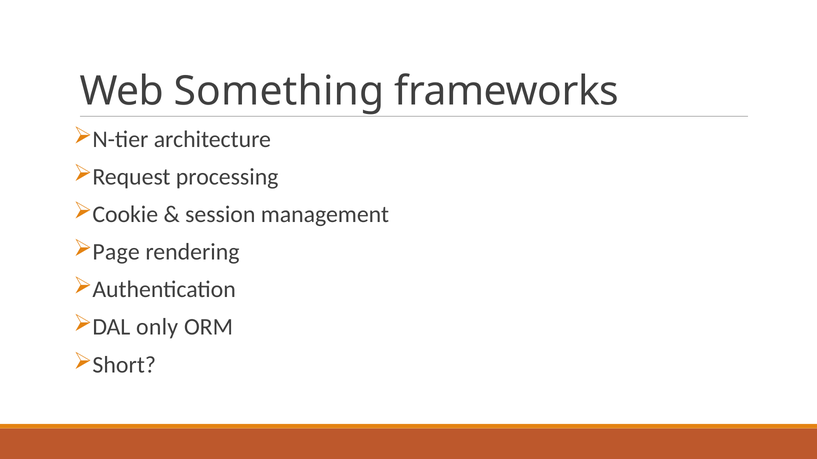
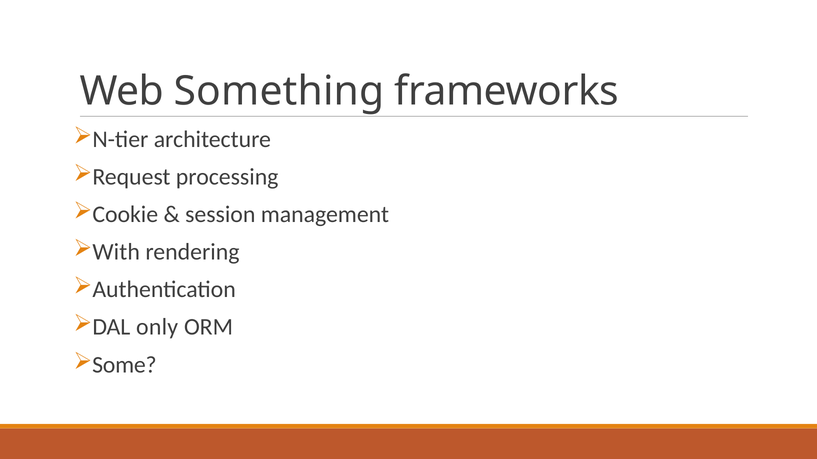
Page: Page -> With
Short: Short -> Some
